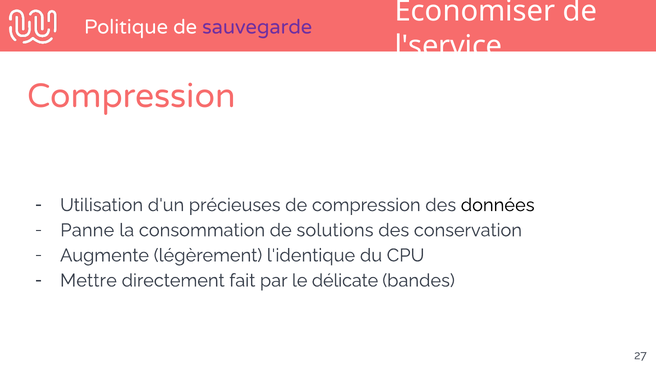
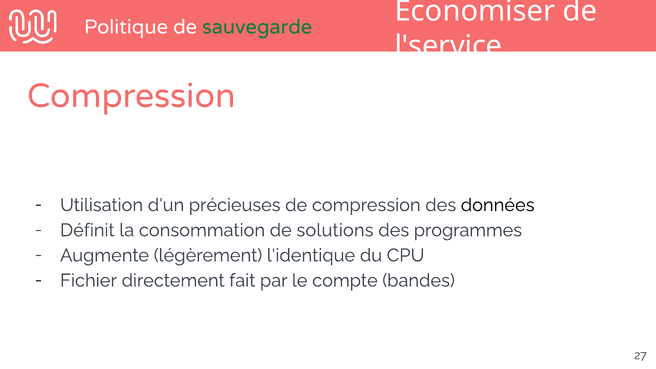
sauvegarde colour: purple -> green
Panne: Panne -> Définit
conservation: conservation -> programmes
Mettre: Mettre -> Fichier
délicate: délicate -> compte
